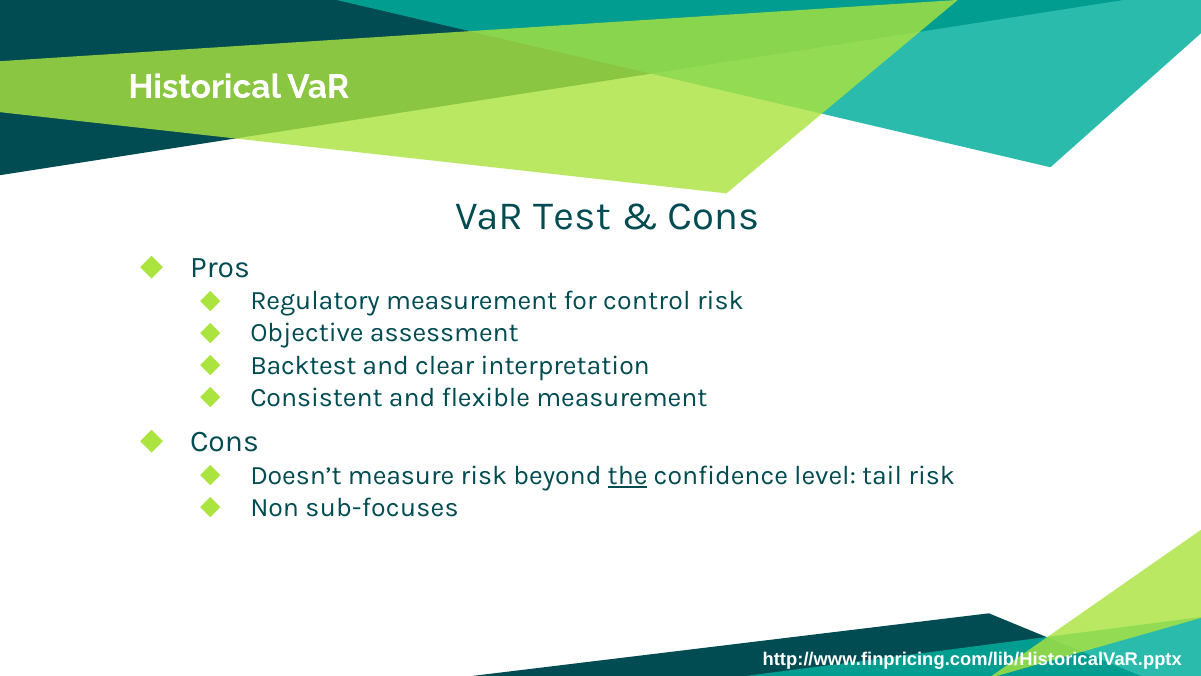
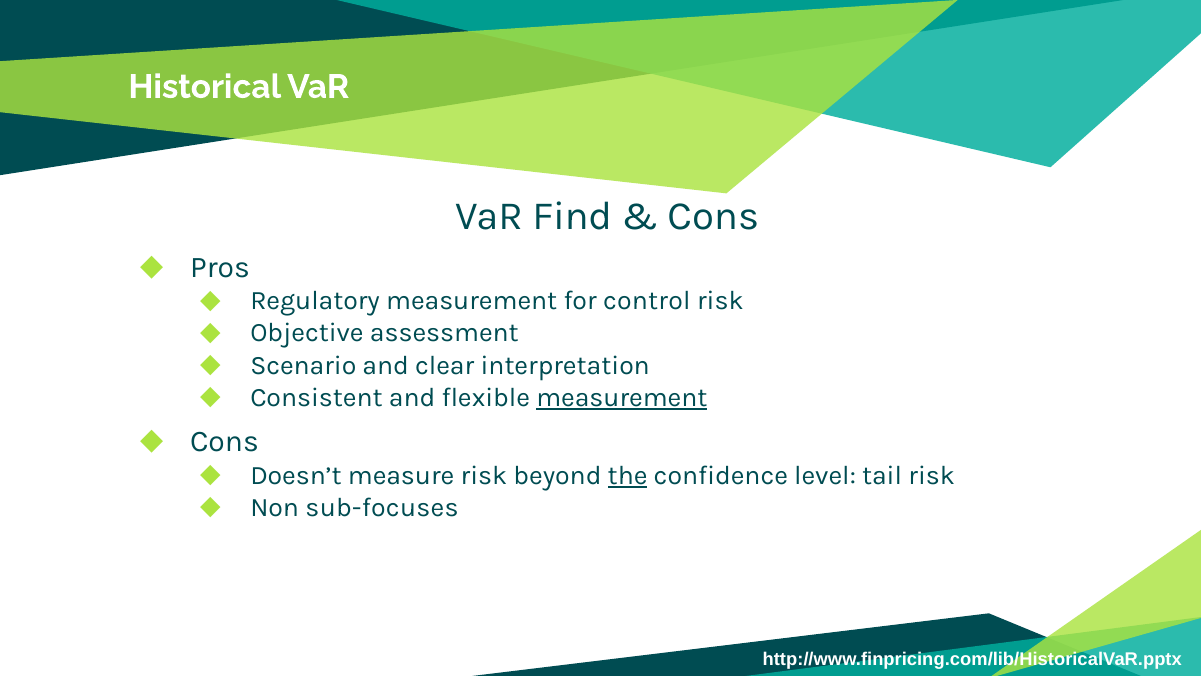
Test: Test -> Find
Backtest: Backtest -> Scenario
measurement at (622, 397) underline: none -> present
